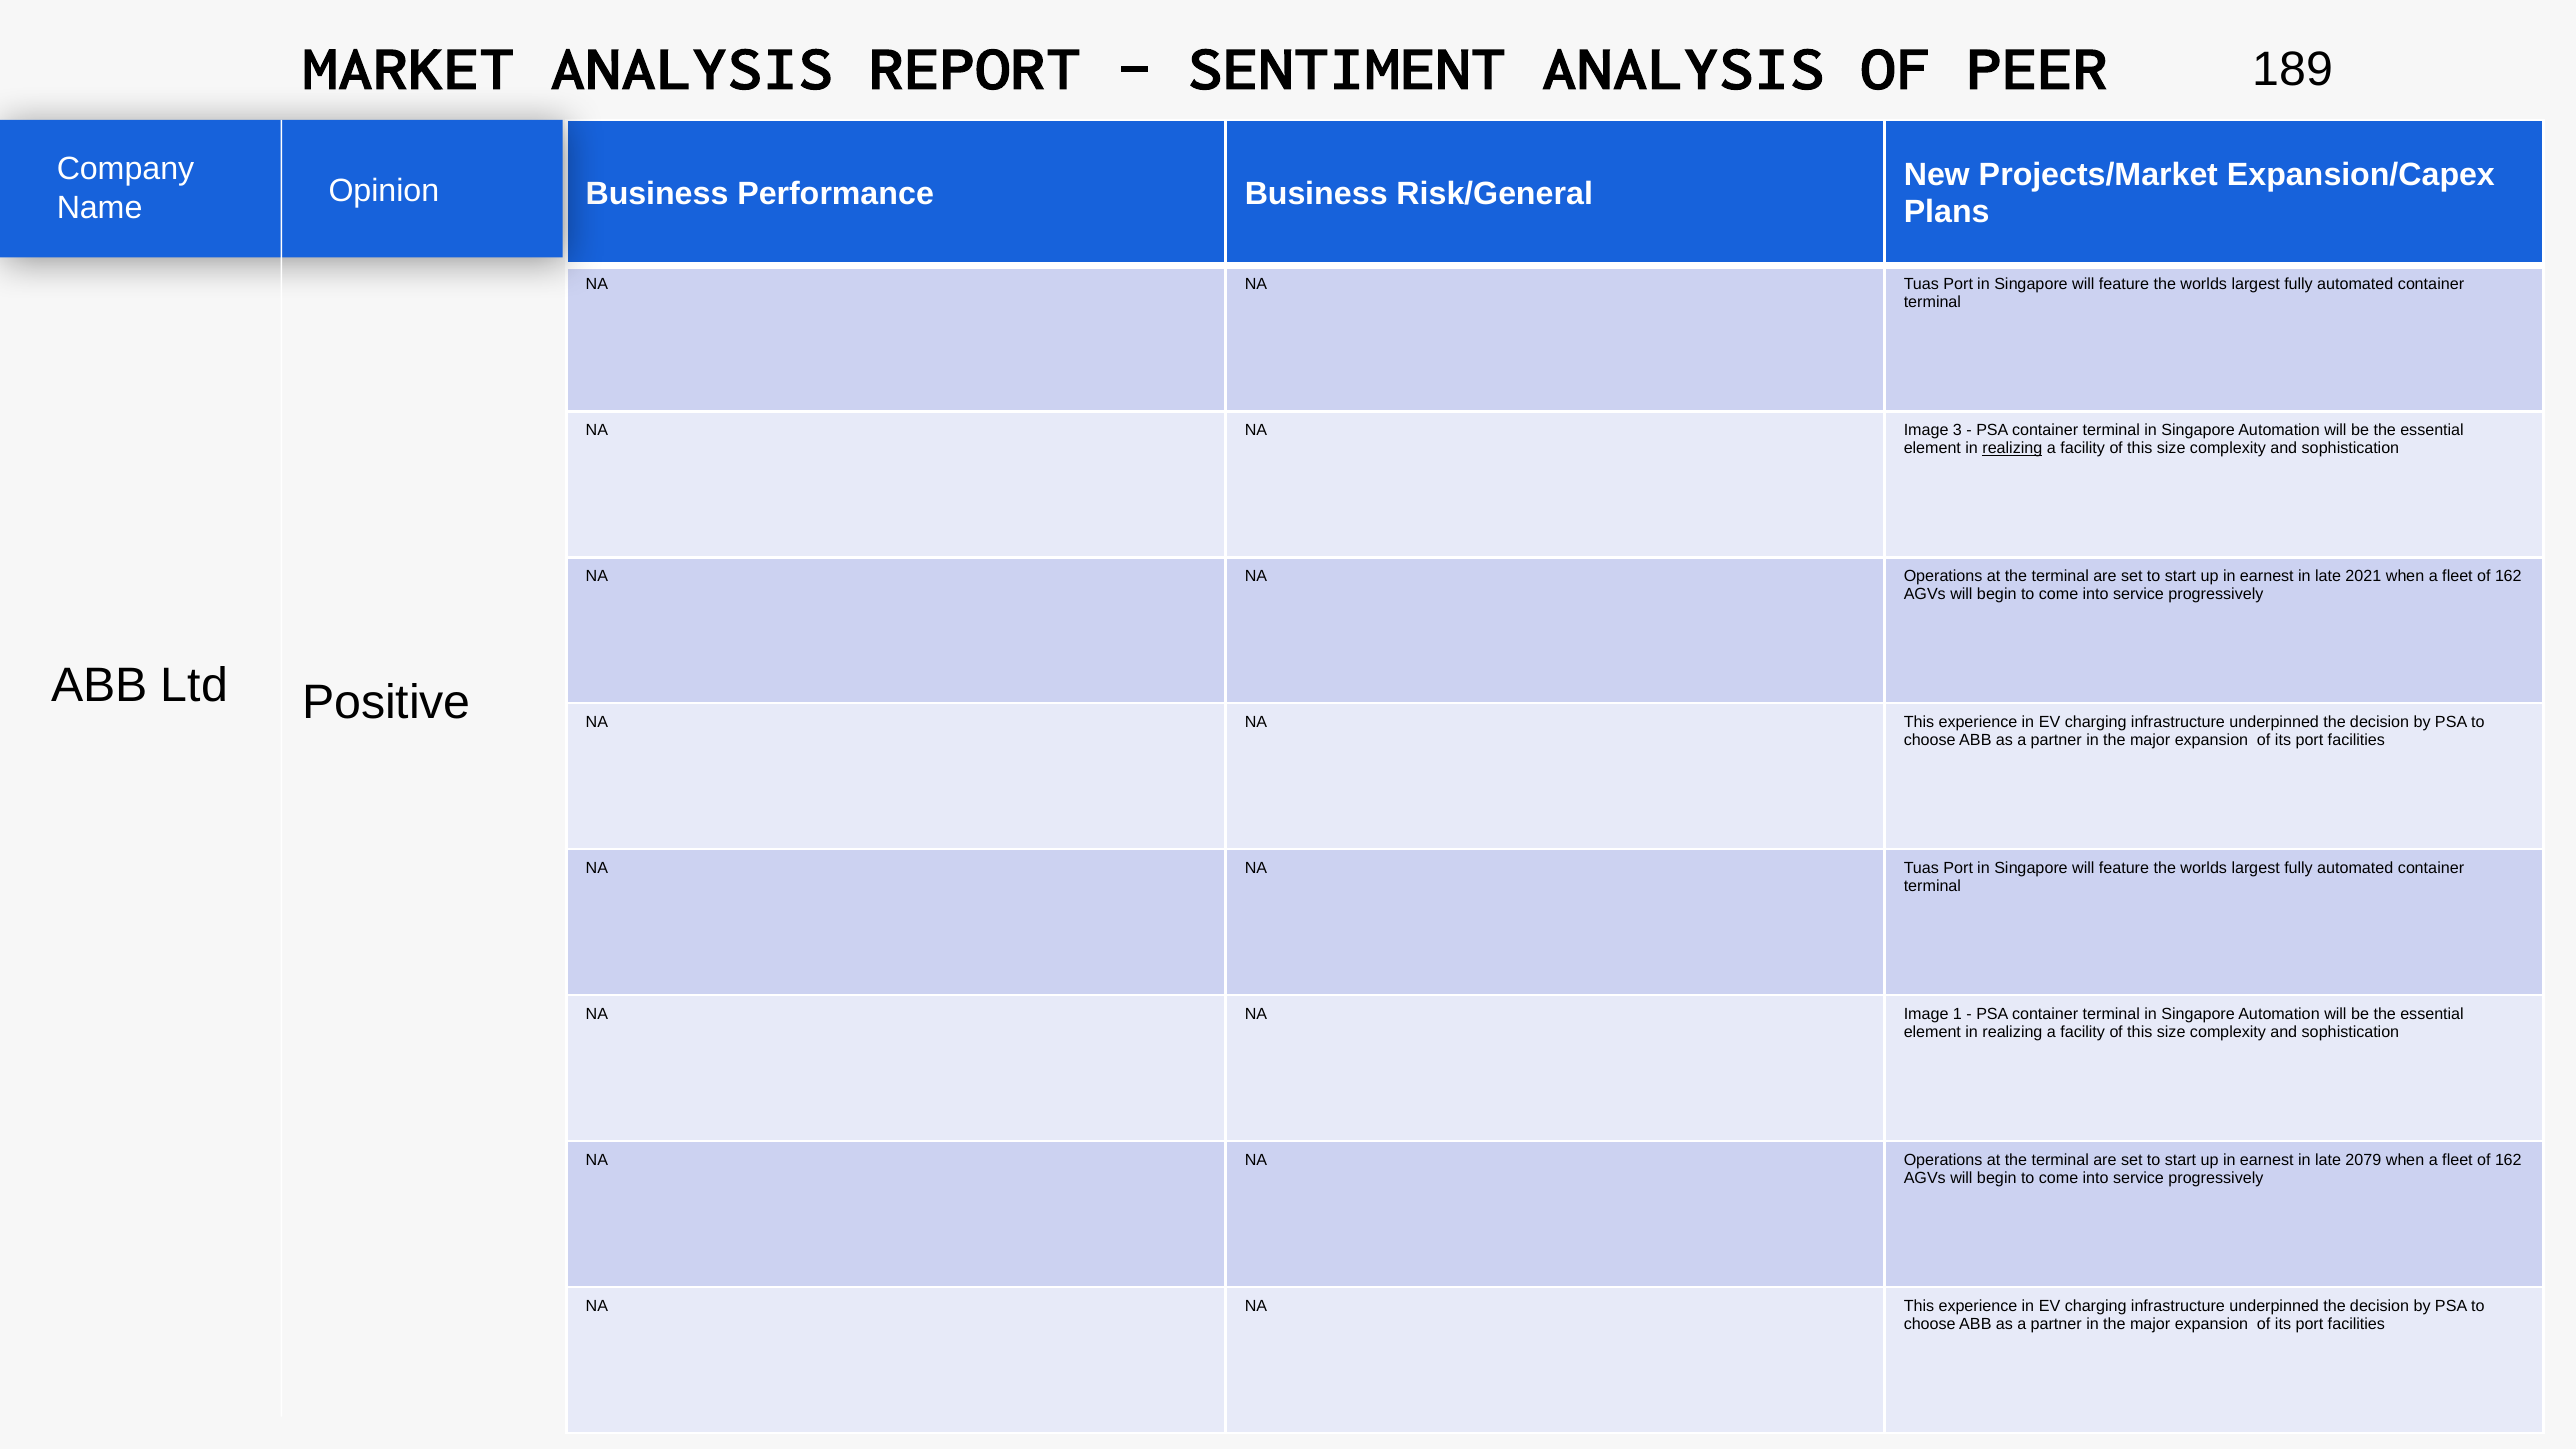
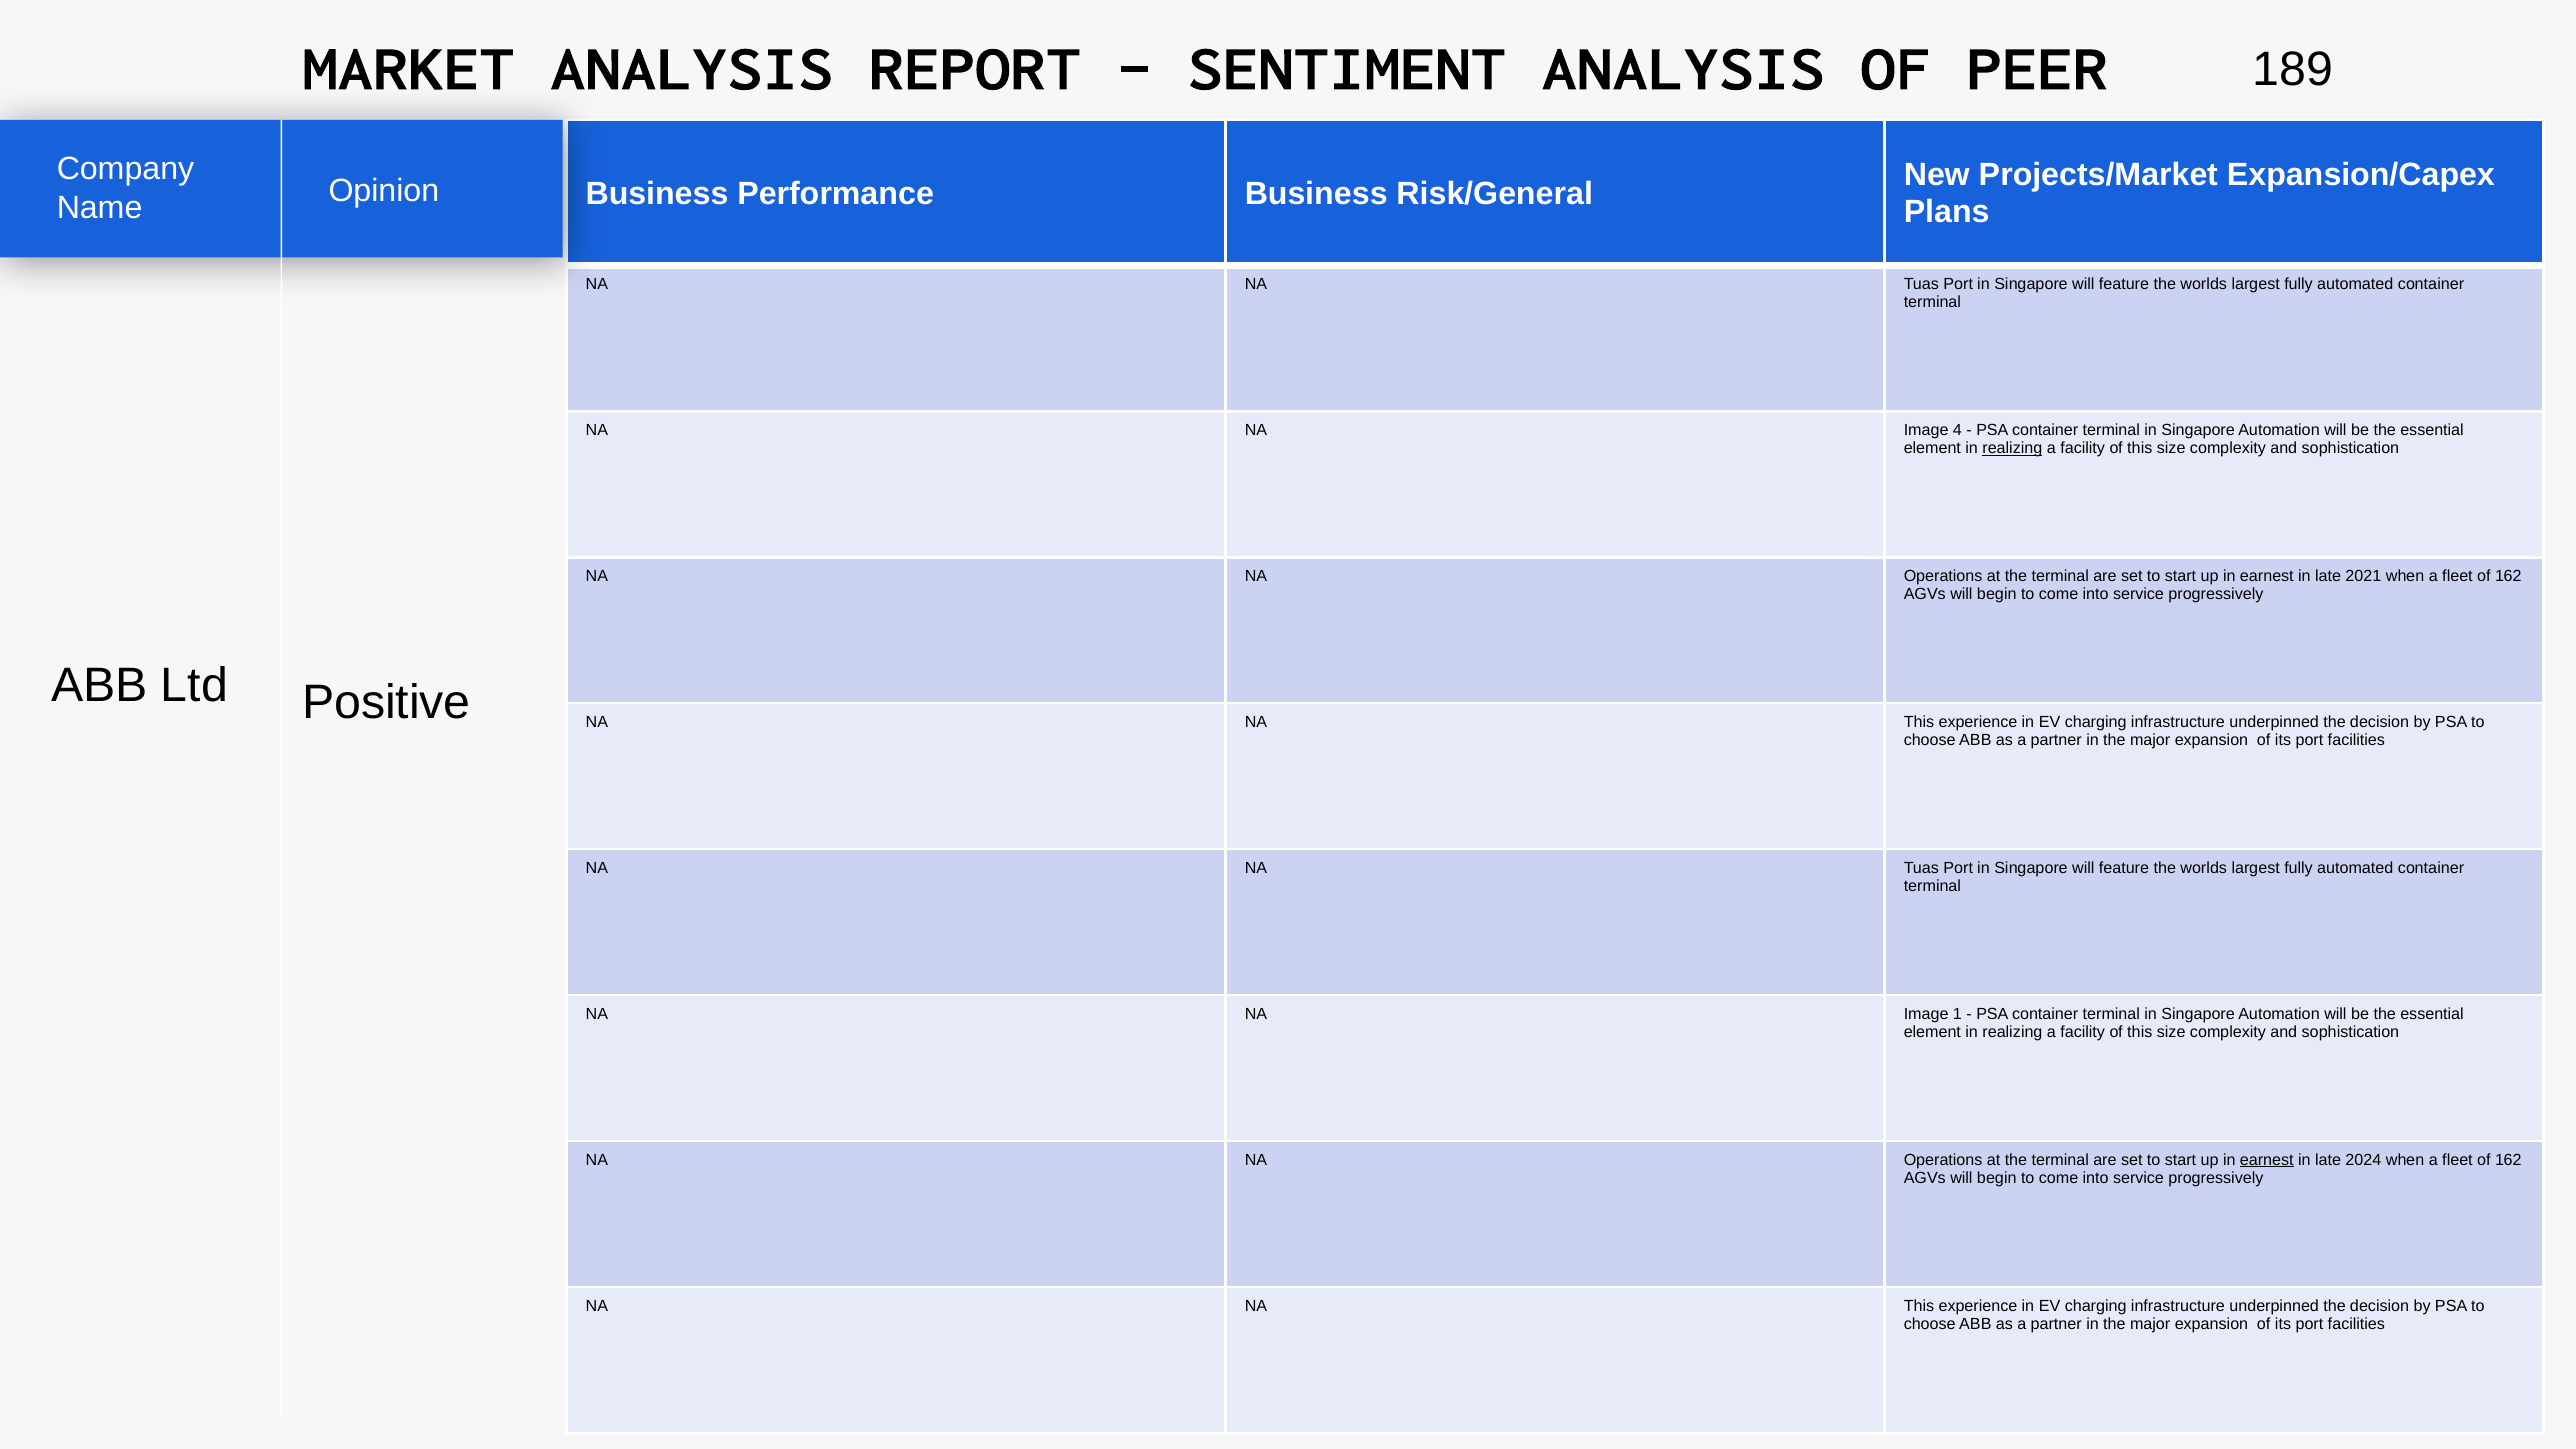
3: 3 -> 4
earnest at (2267, 1160) underline: none -> present
2079: 2079 -> 2024
